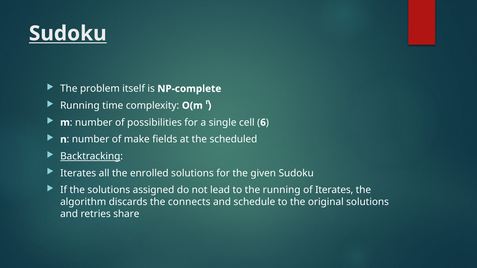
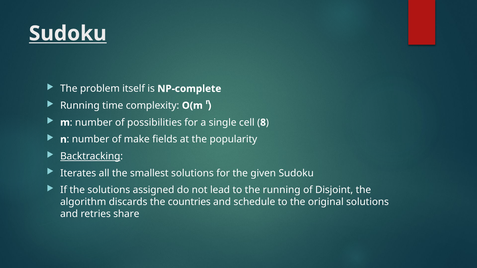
6: 6 -> 8
scheduled: scheduled -> popularity
enrolled: enrolled -> smallest
of Iterates: Iterates -> Disjoint
connects: connects -> countries
